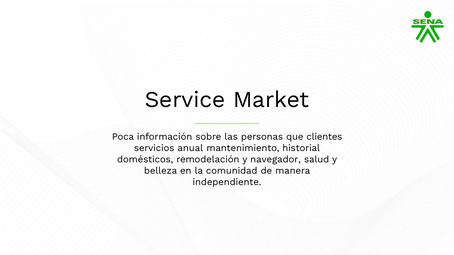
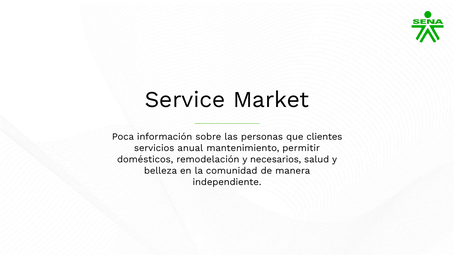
historial: historial -> permitir
navegador: navegador -> necesarios
